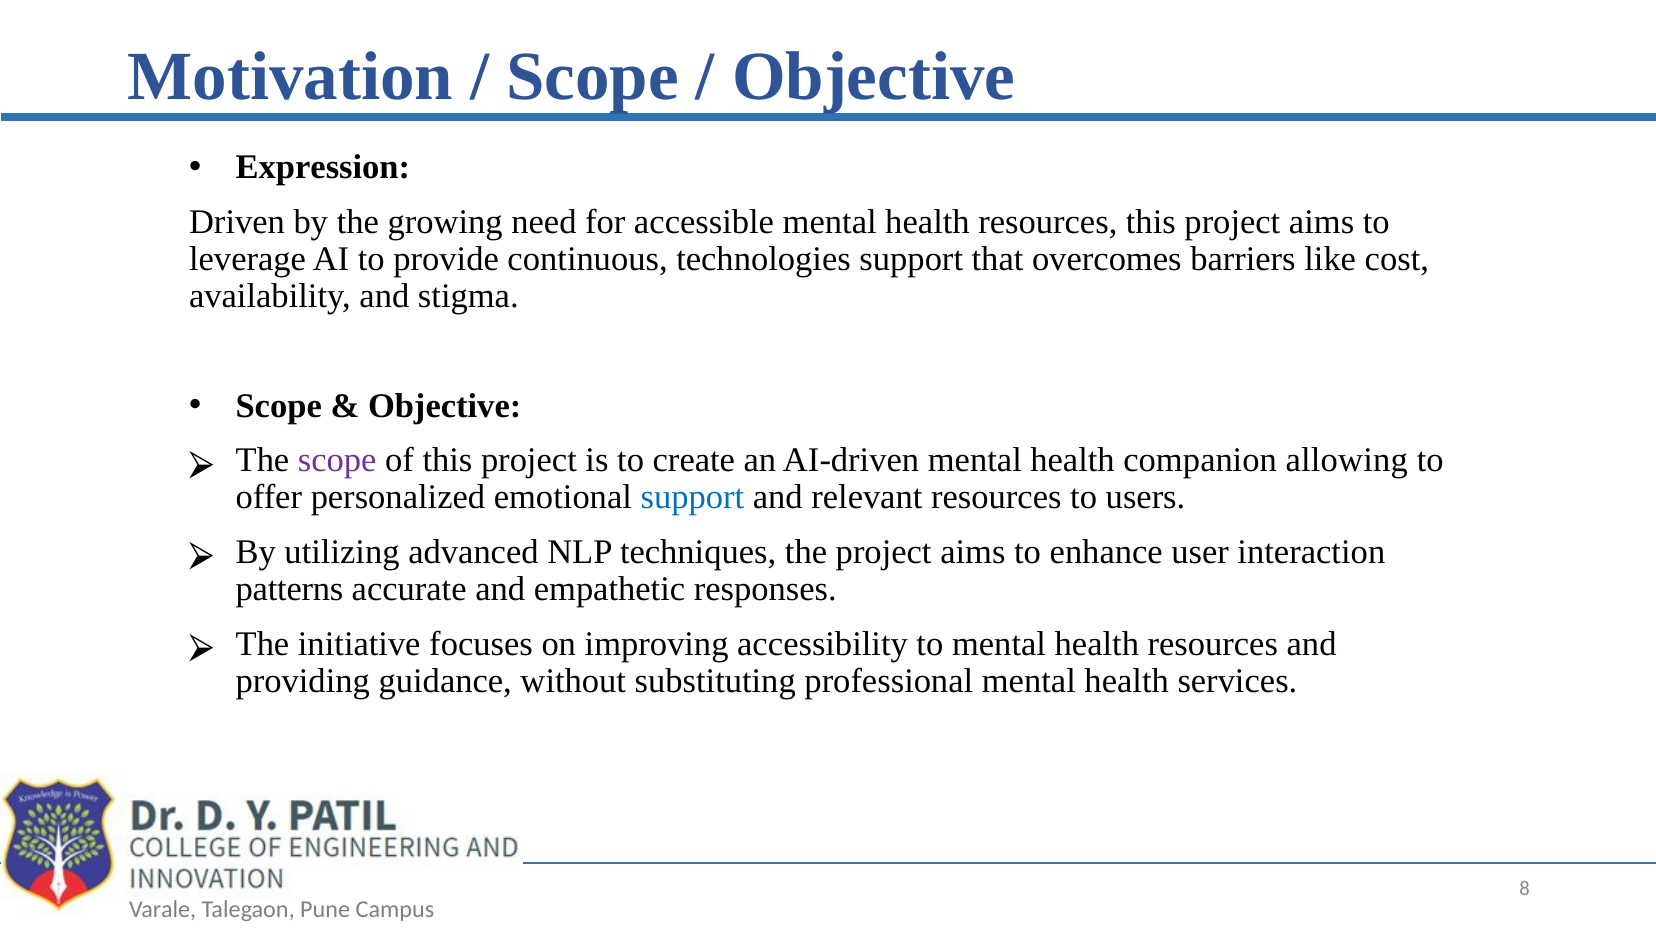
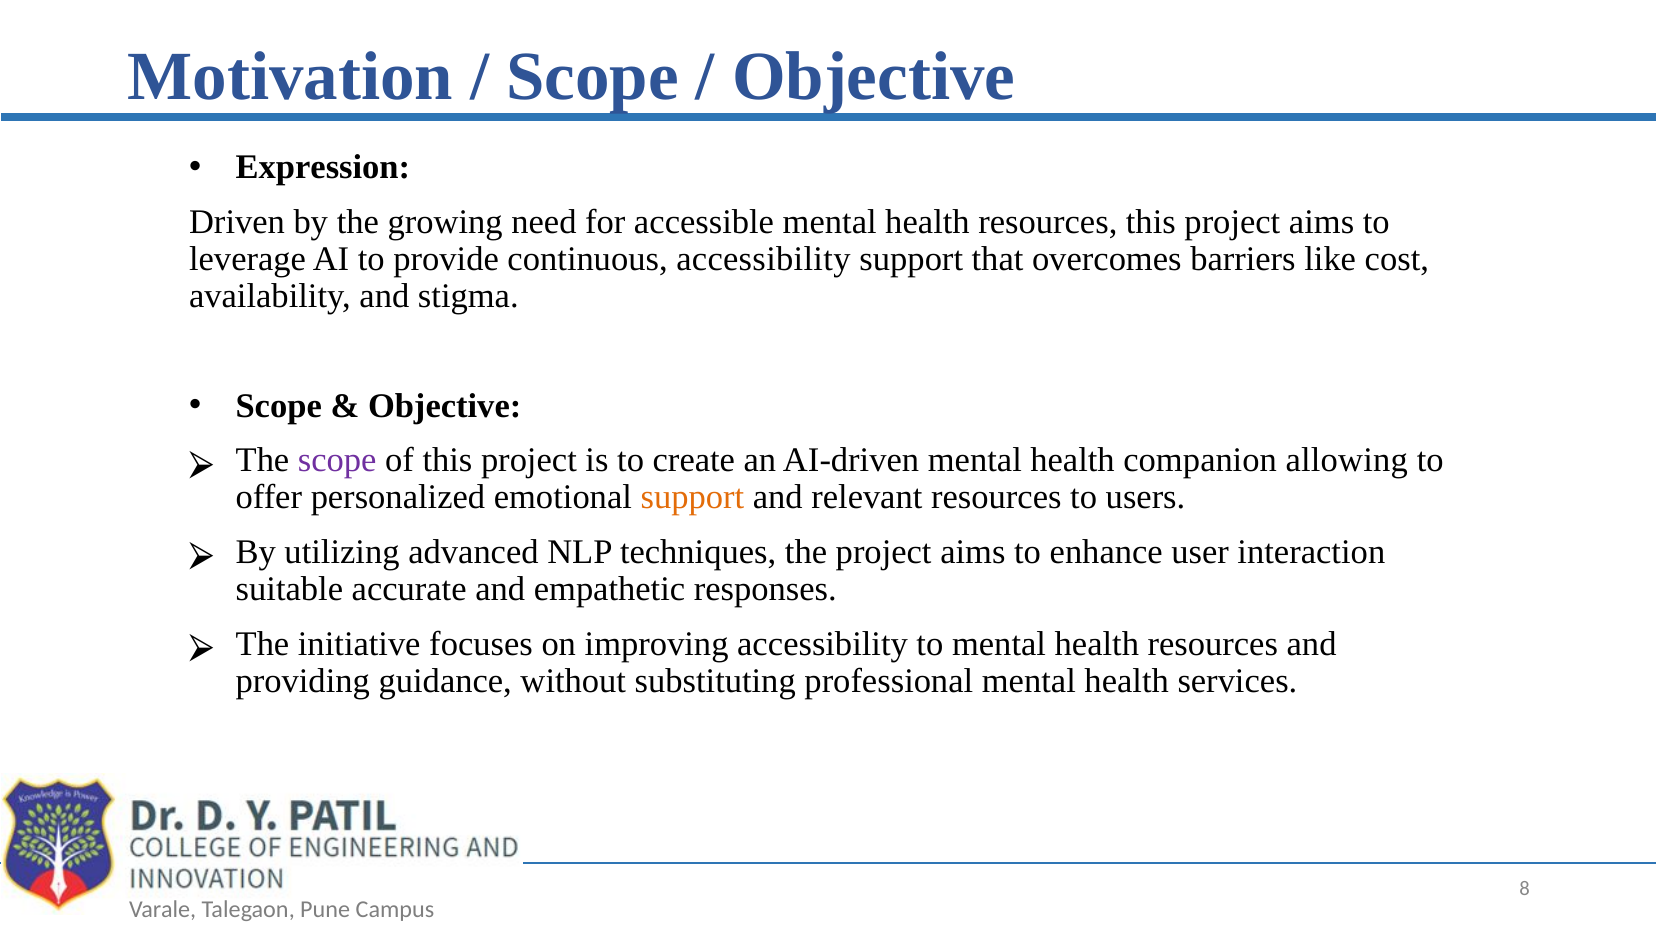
continuous technologies: technologies -> accessibility
support at (692, 498) colour: blue -> orange
patterns: patterns -> suitable
